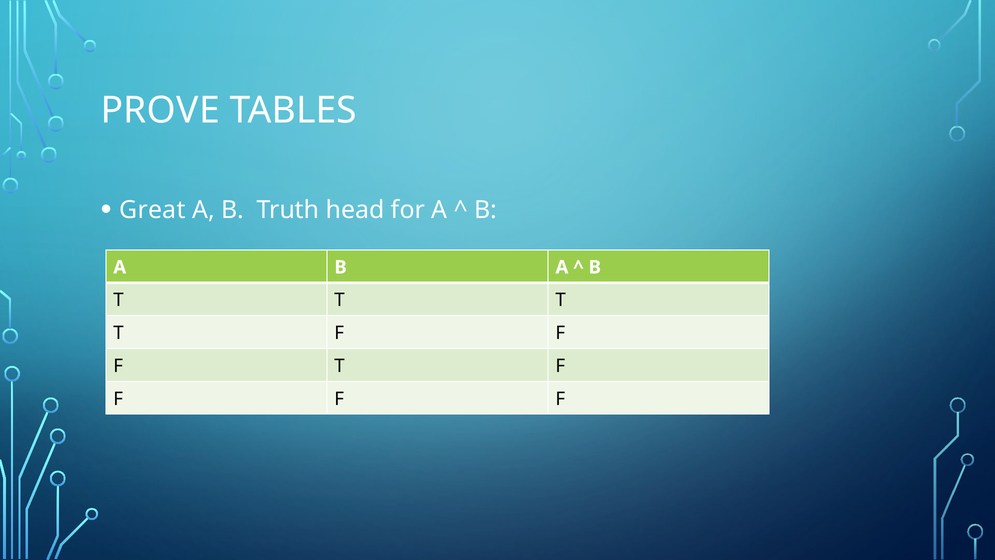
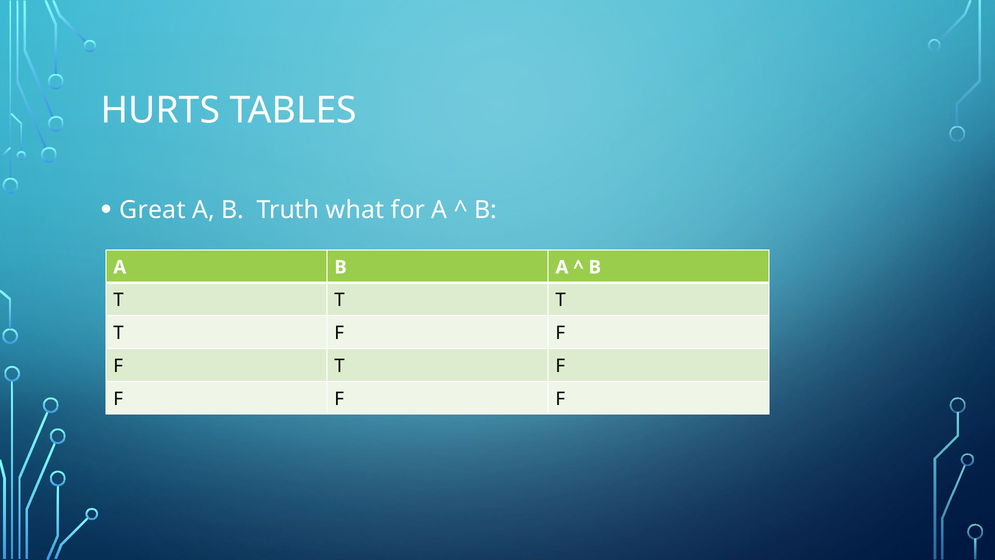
PROVE: PROVE -> HURTS
head: head -> what
